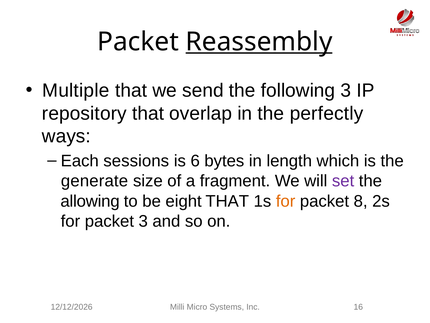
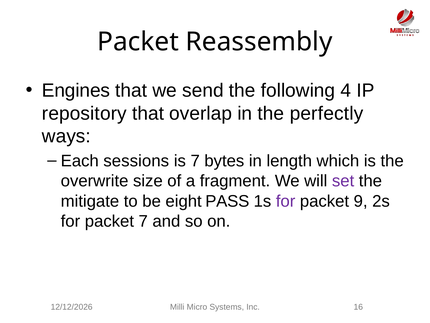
Reassembly underline: present -> none
Multiple: Multiple -> Engines
following 3: 3 -> 4
is 6: 6 -> 7
generate: generate -> overwrite
allowing: allowing -> mitigate
eight THAT: THAT -> PASS
for at (286, 201) colour: orange -> purple
8: 8 -> 9
packet 3: 3 -> 7
